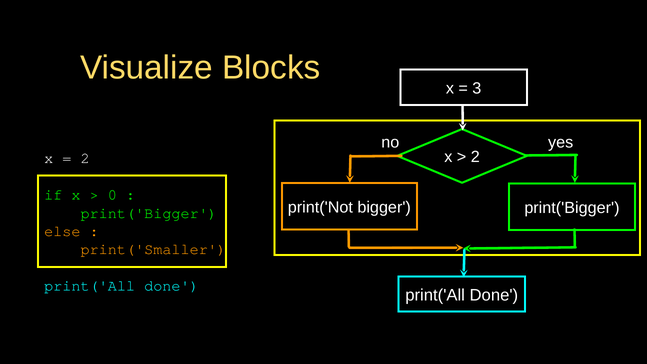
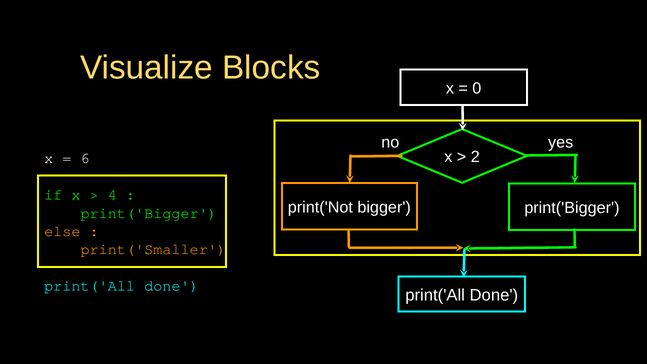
3: 3 -> 0
2 at (85, 158): 2 -> 6
0: 0 -> 4
